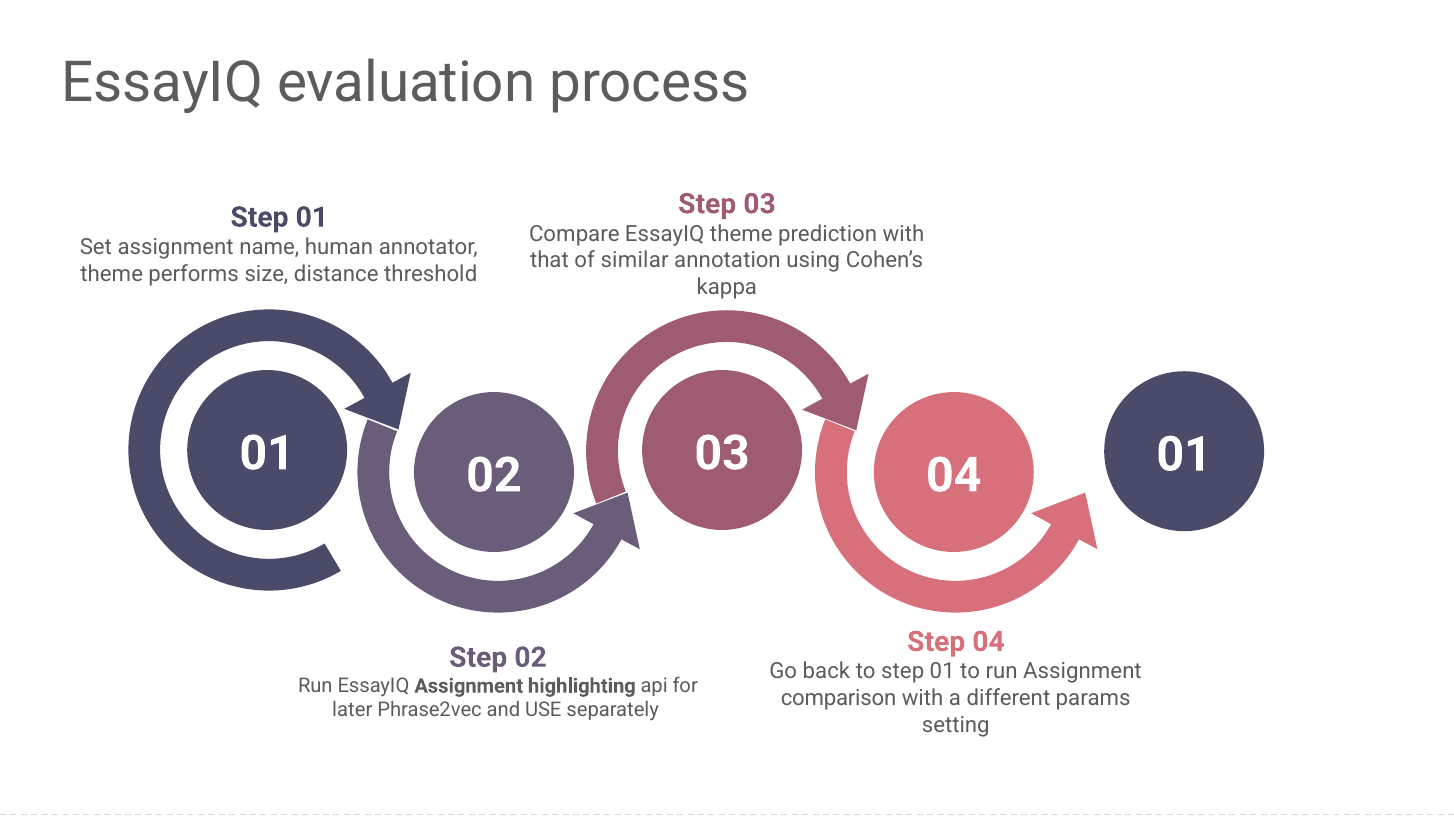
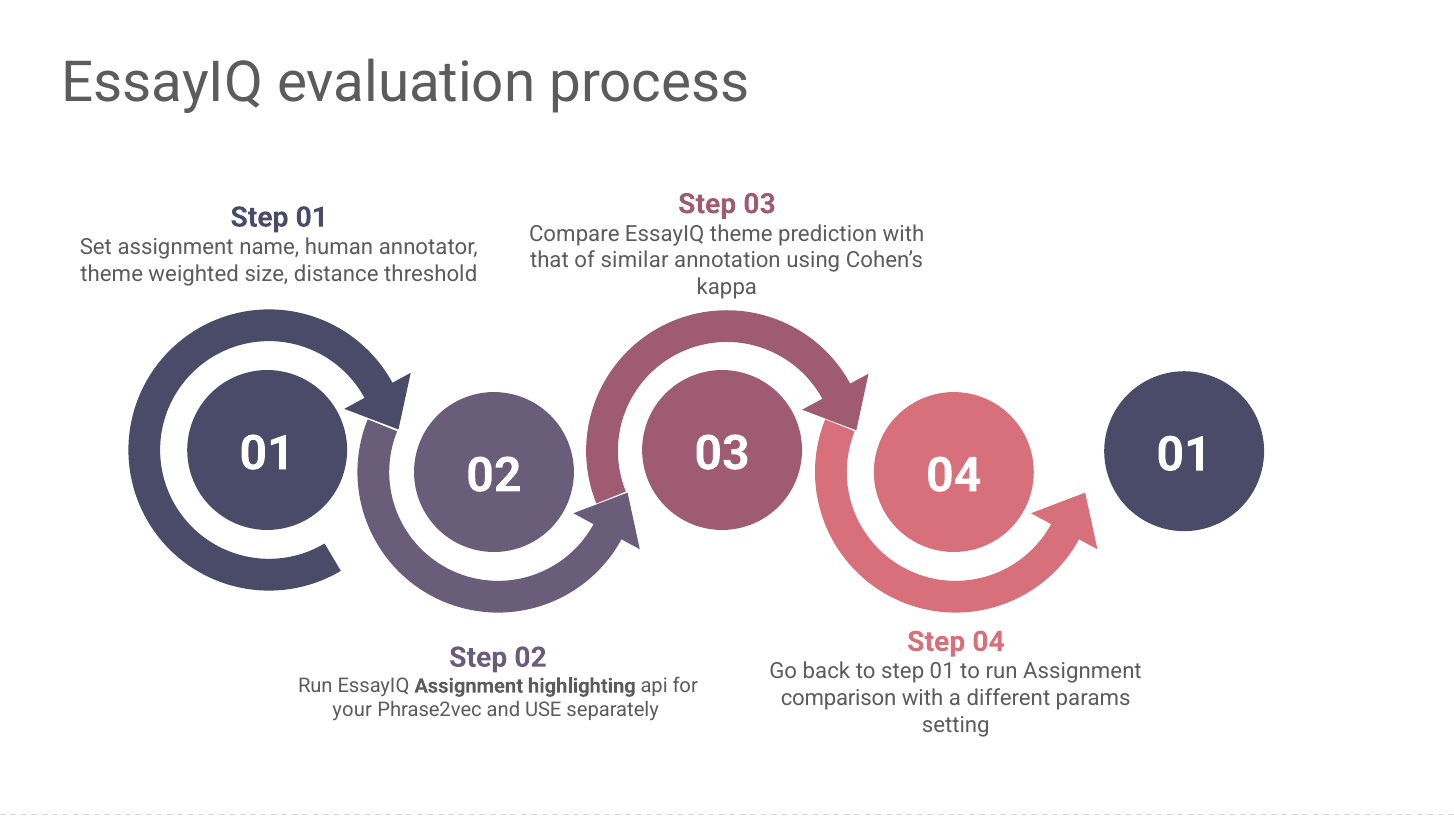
performs: performs -> weighted
later: later -> your
